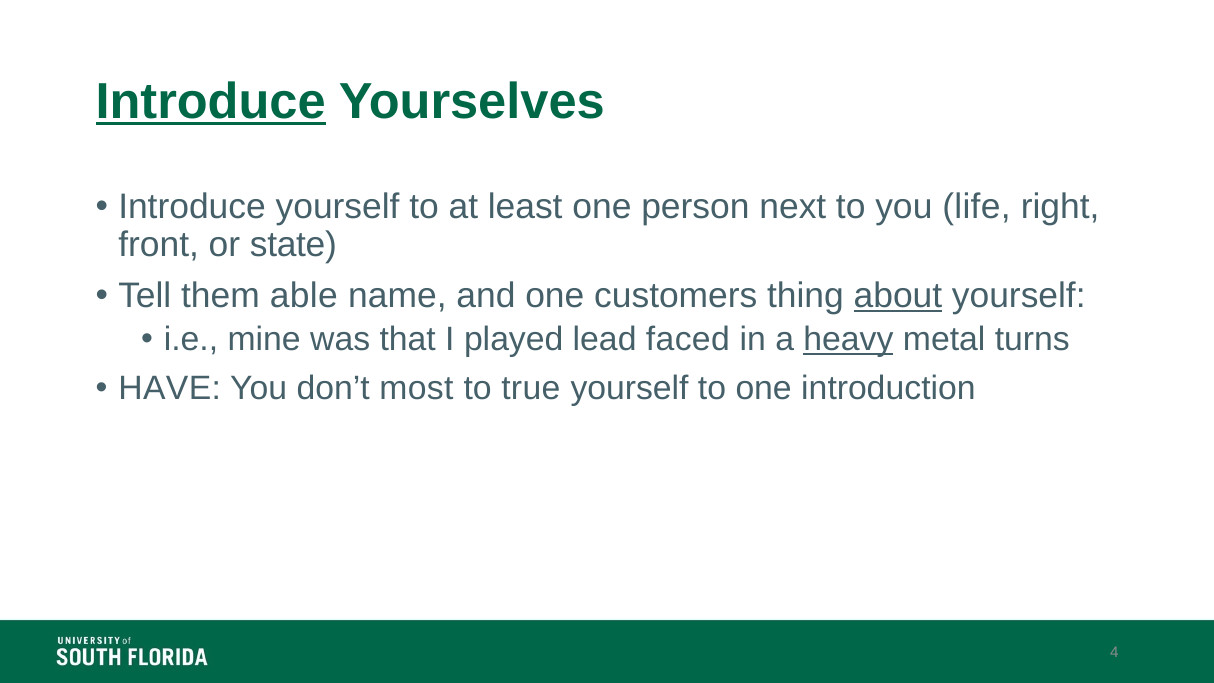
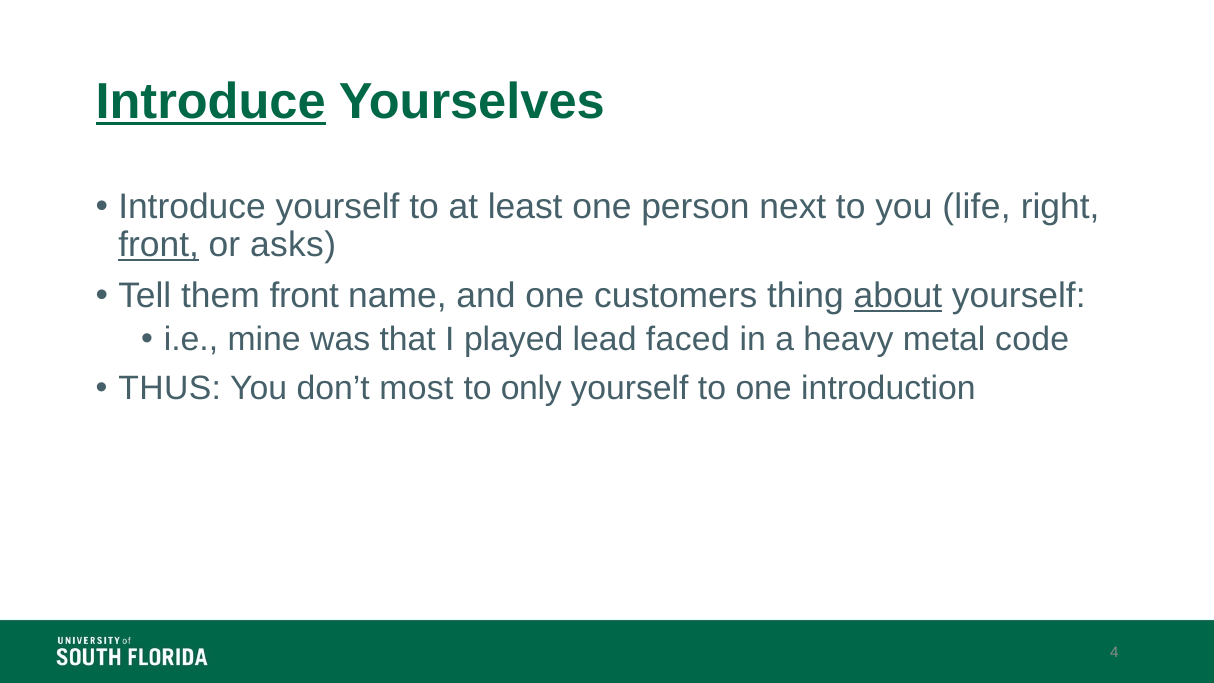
front at (159, 245) underline: none -> present
state: state -> asks
them able: able -> front
heavy underline: present -> none
turns: turns -> code
HAVE: HAVE -> THUS
true: true -> only
